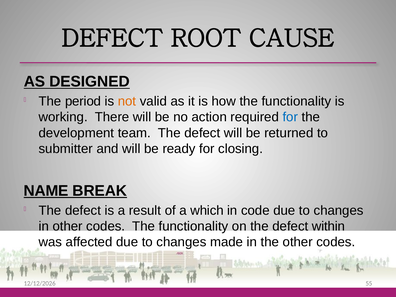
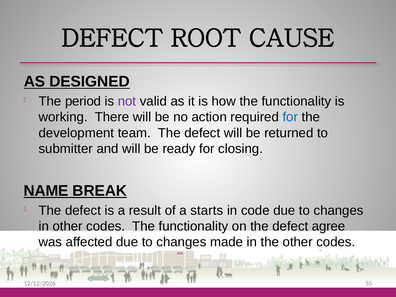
not colour: orange -> purple
which: which -> starts
within: within -> agree
